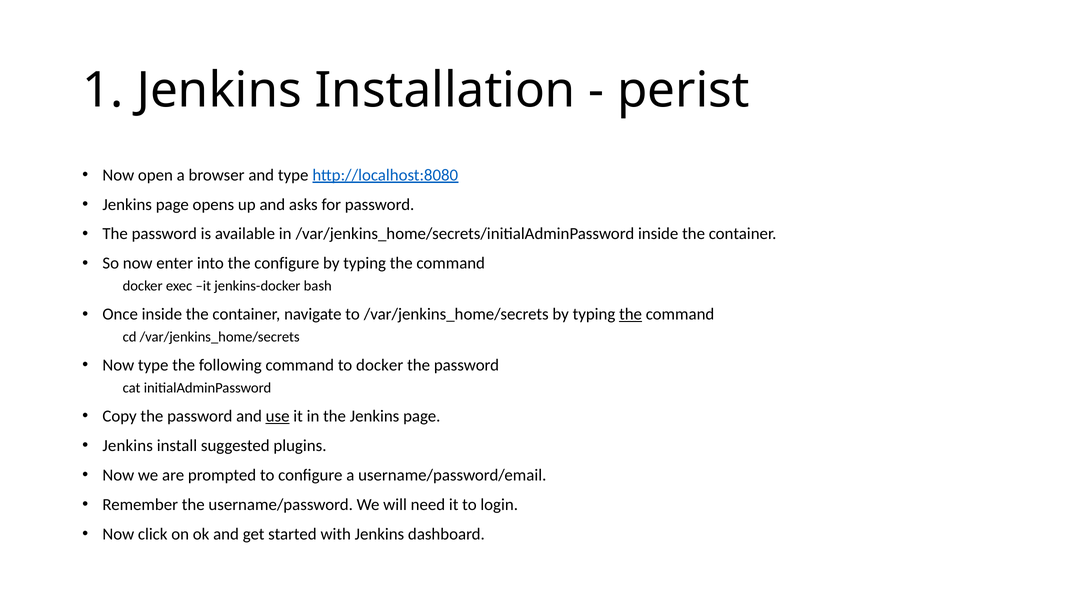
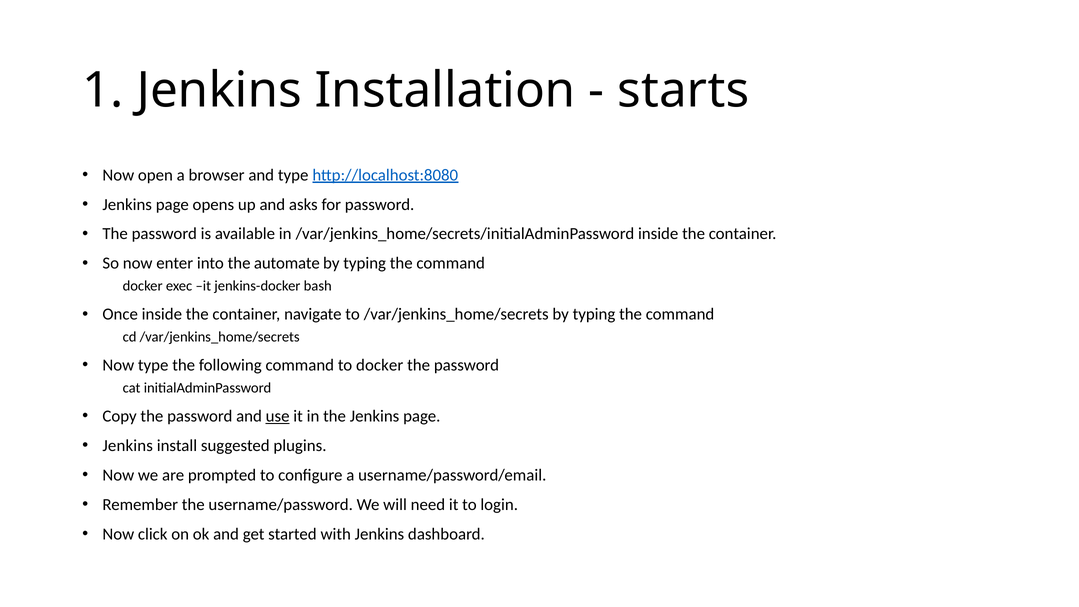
perist: perist -> starts
the configure: configure -> automate
the at (631, 314) underline: present -> none
